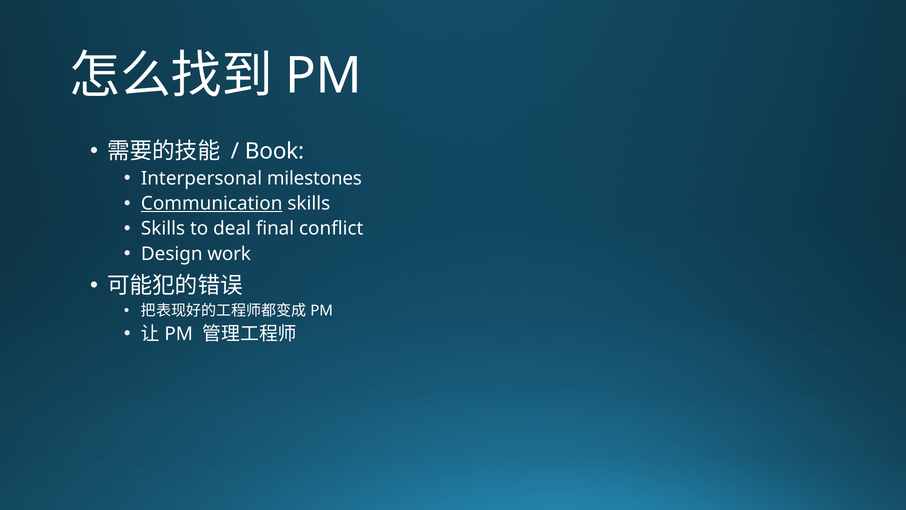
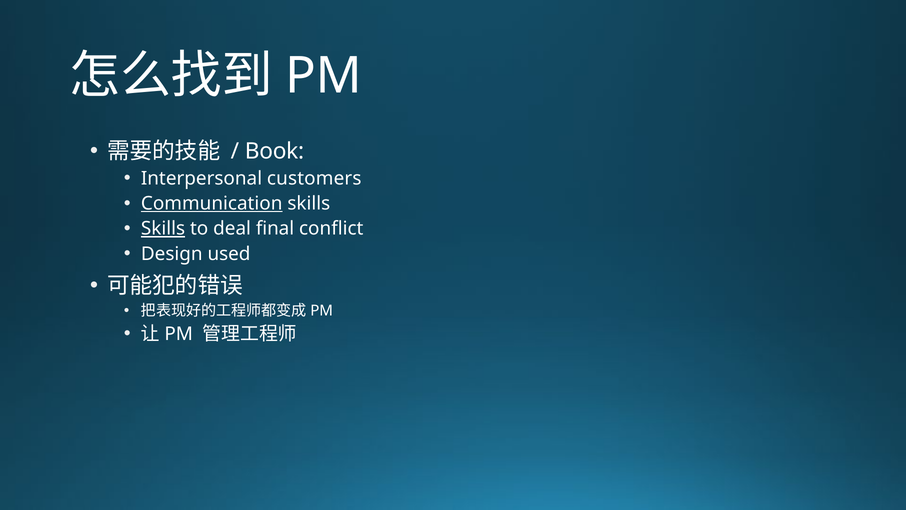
milestones: milestones -> customers
Skills at (163, 228) underline: none -> present
work: work -> used
